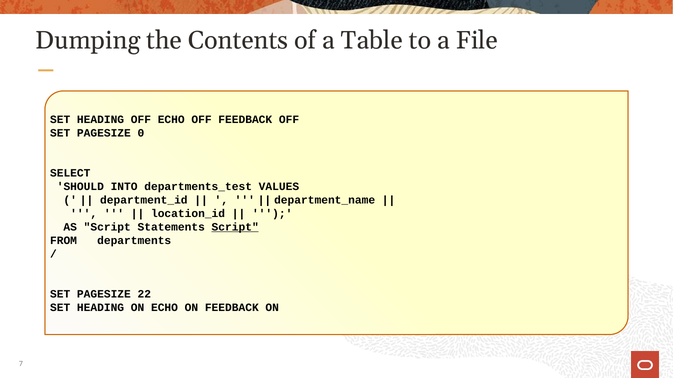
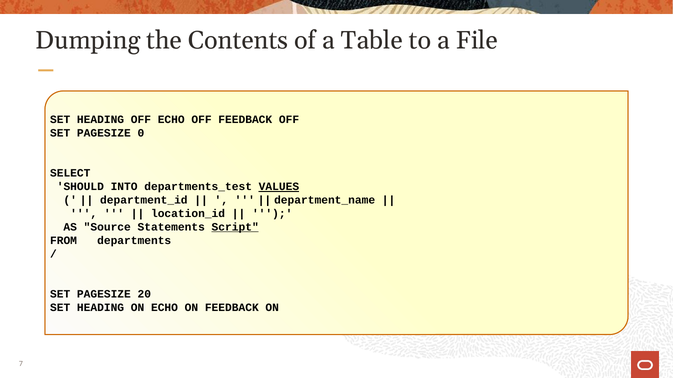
VALUES underline: none -> present
AS Script: Script -> Source
22: 22 -> 20
